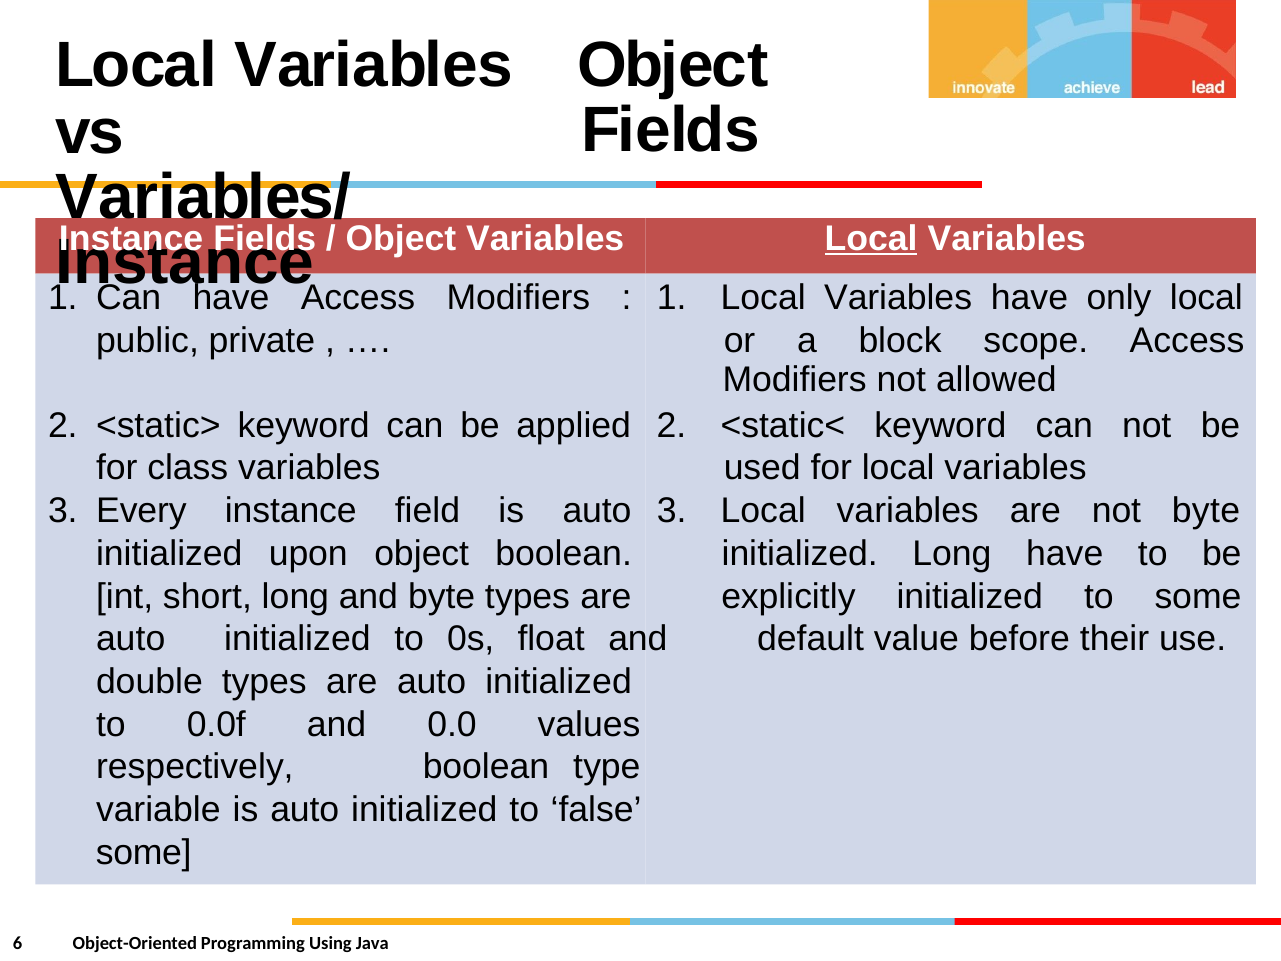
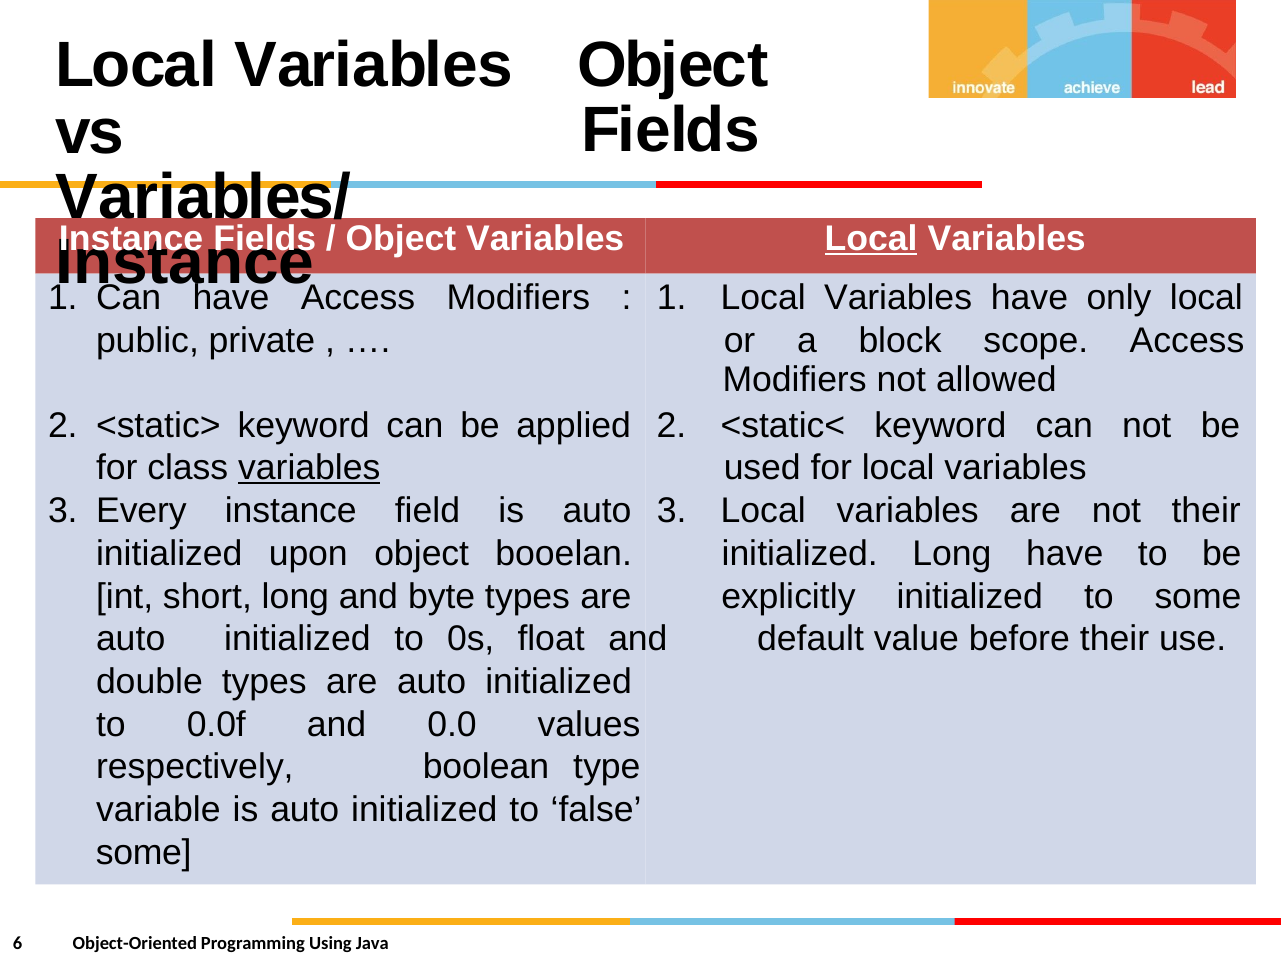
variables at (309, 468) underline: none -> present
not byte: byte -> their
object boolean: boolean -> booelan
